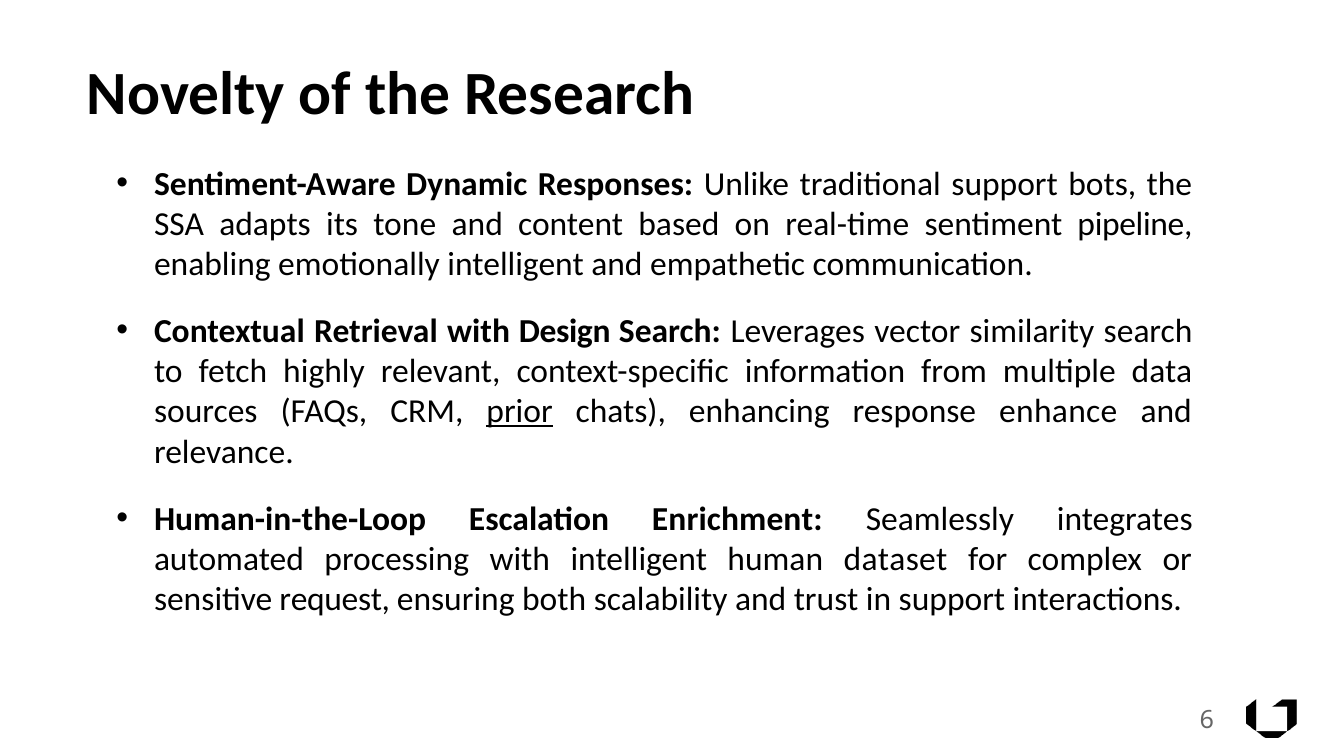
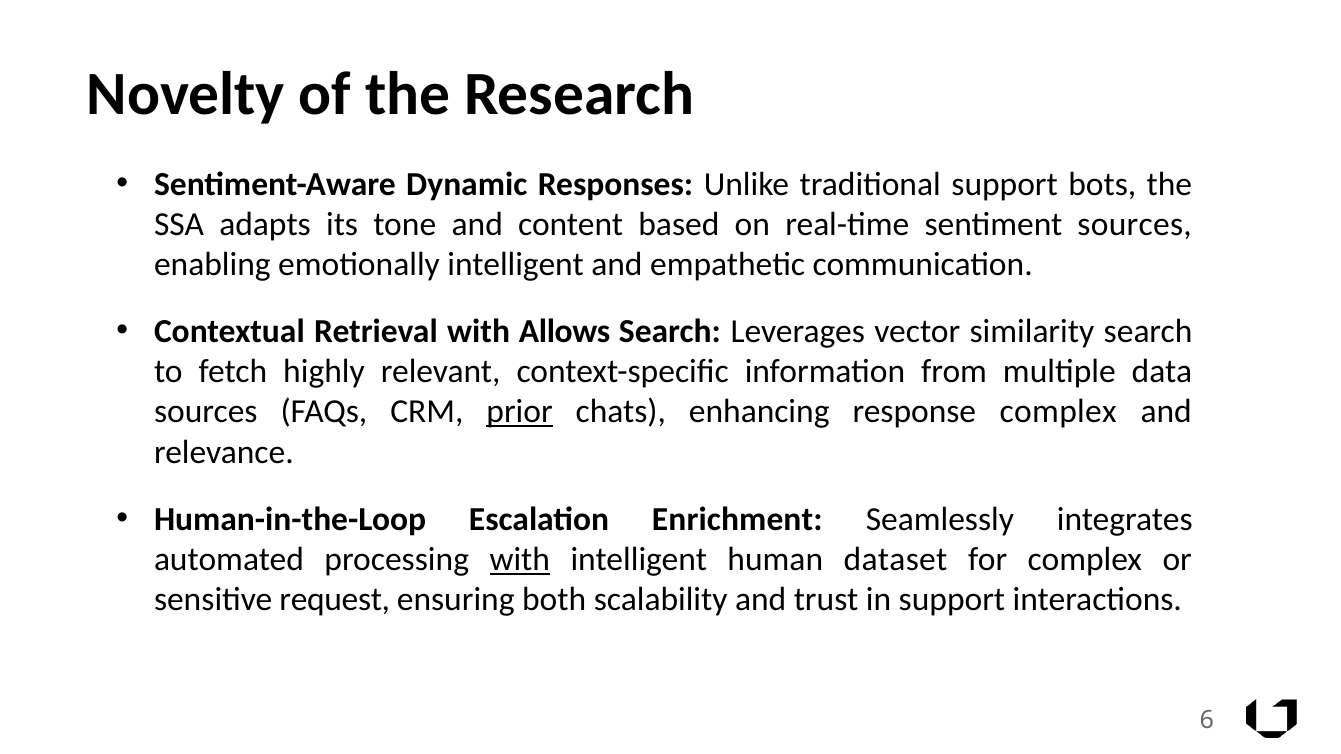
sentiment pipeline: pipeline -> sources
Design: Design -> Allows
response enhance: enhance -> complex
with at (520, 560) underline: none -> present
